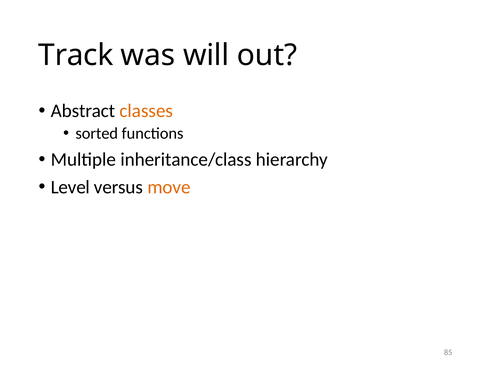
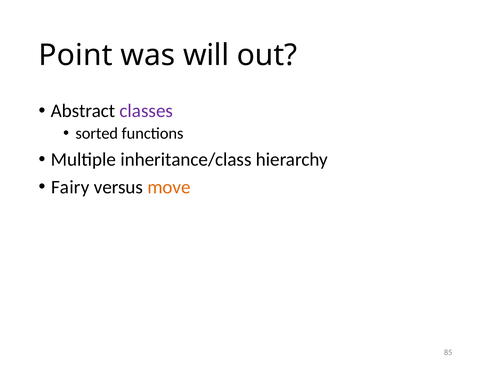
Track: Track -> Point
classes colour: orange -> purple
Level: Level -> Fairy
